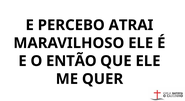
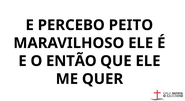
ATRAI: ATRAI -> PEITO
